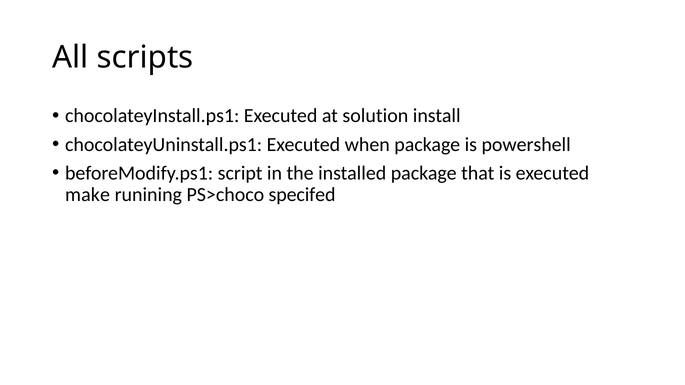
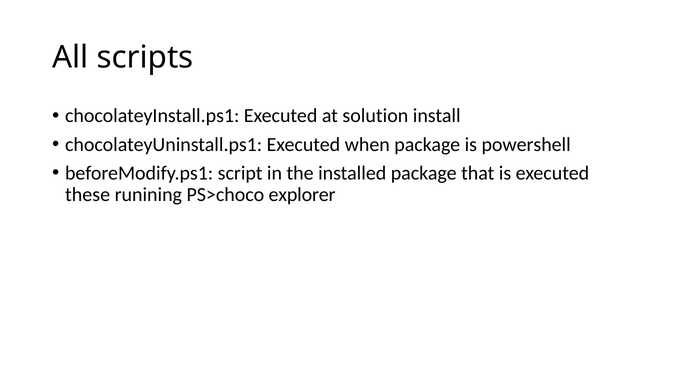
make: make -> these
specifed: specifed -> explorer
